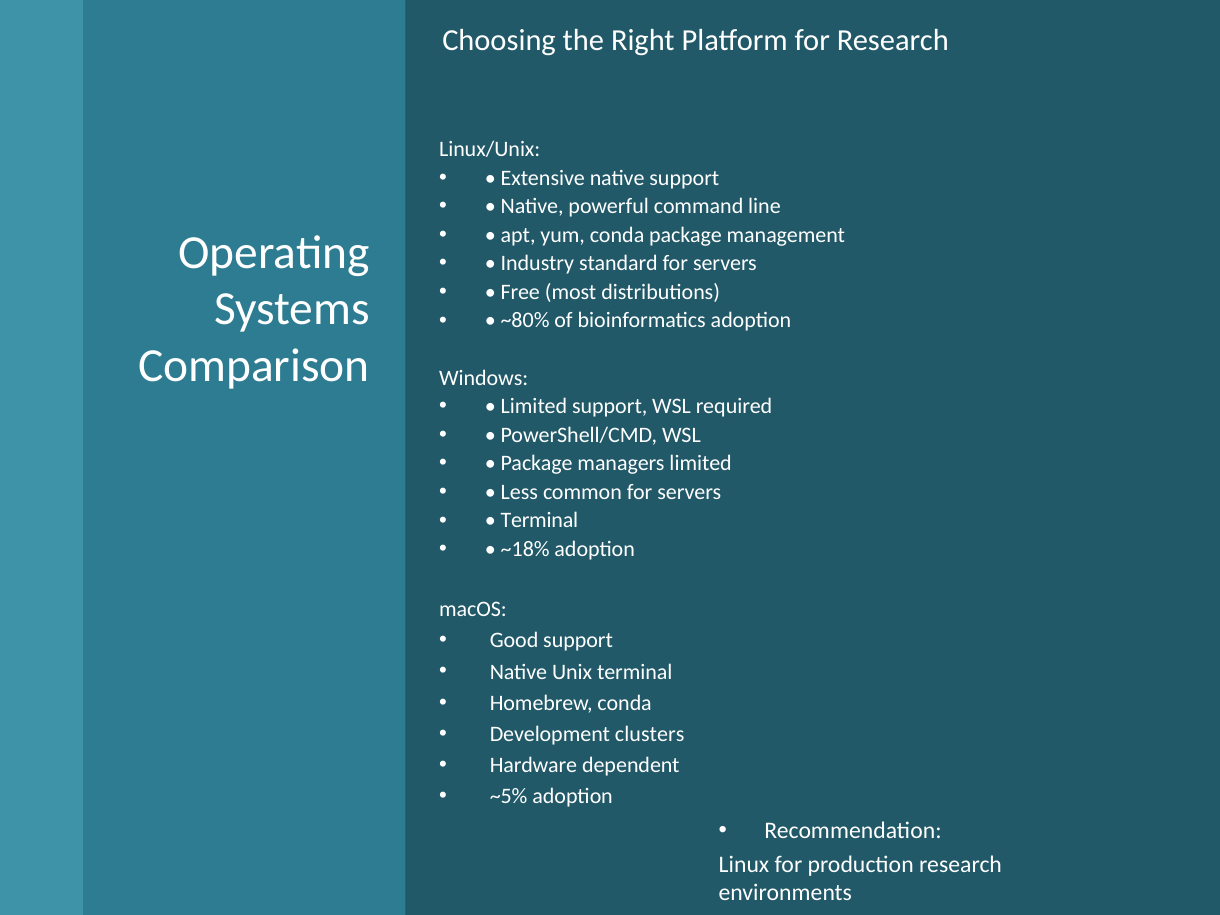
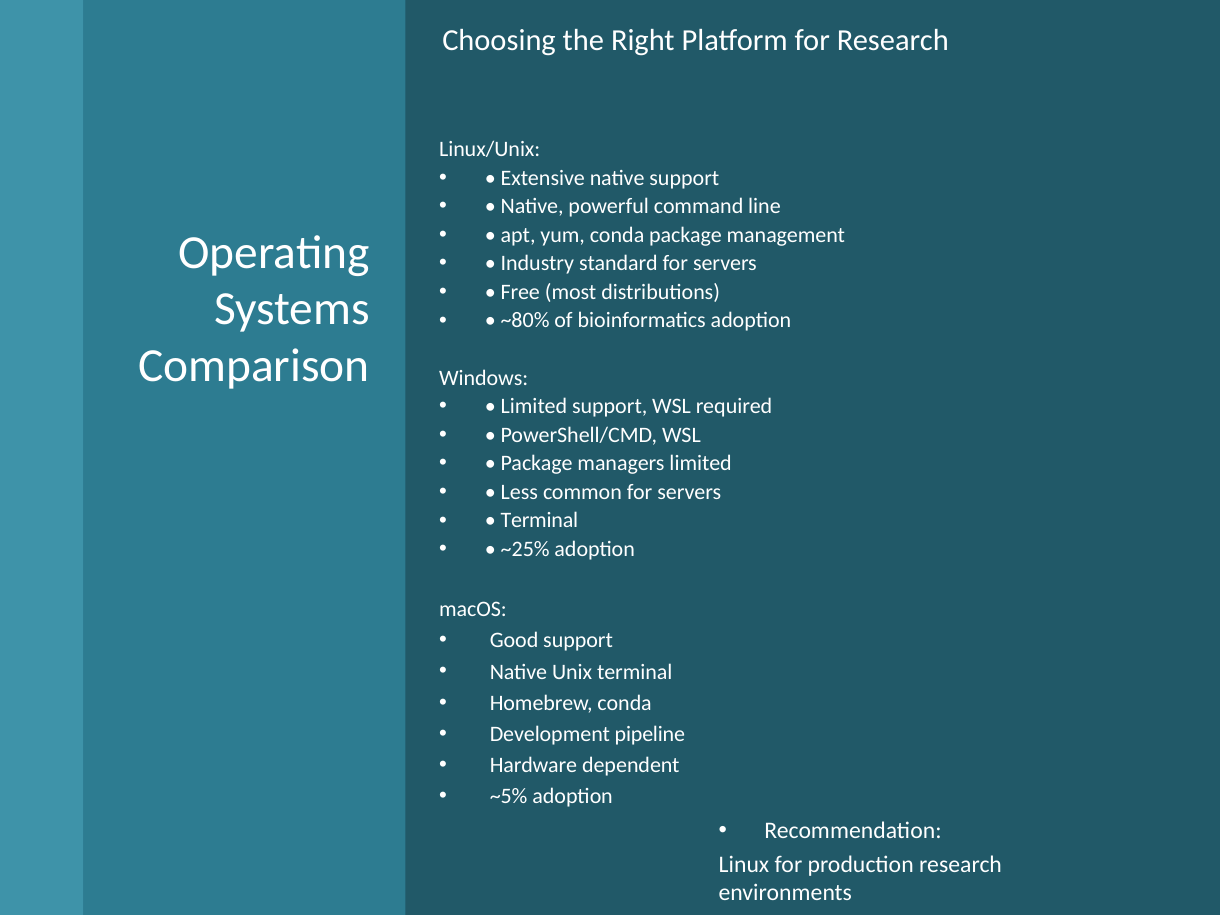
~18%: ~18% -> ~25%
clusters: clusters -> pipeline
